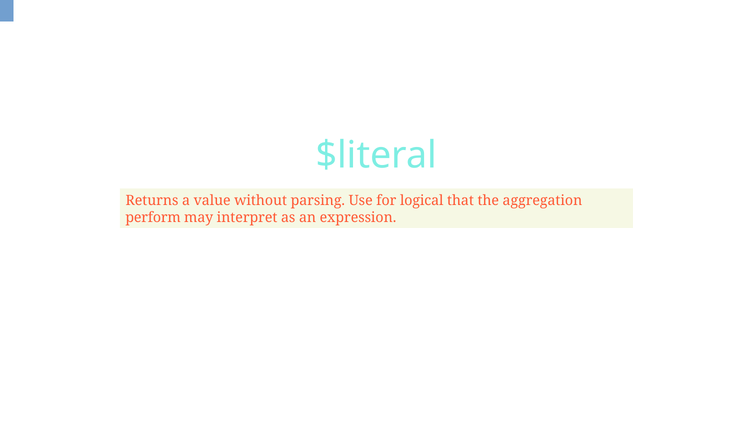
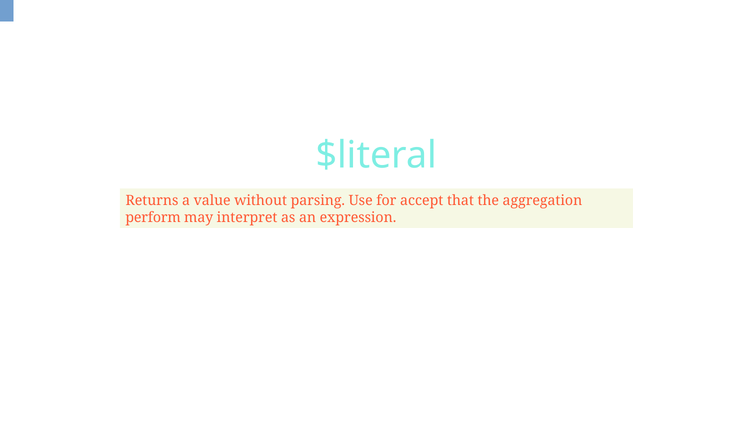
logical: logical -> accept
